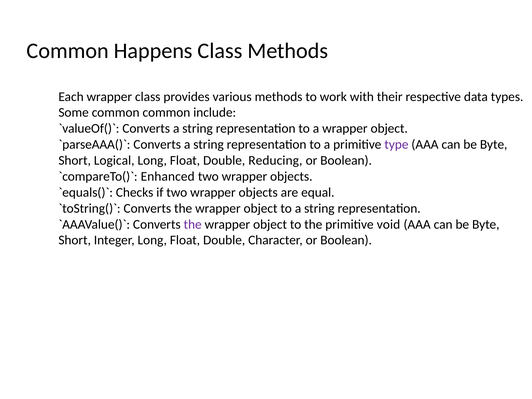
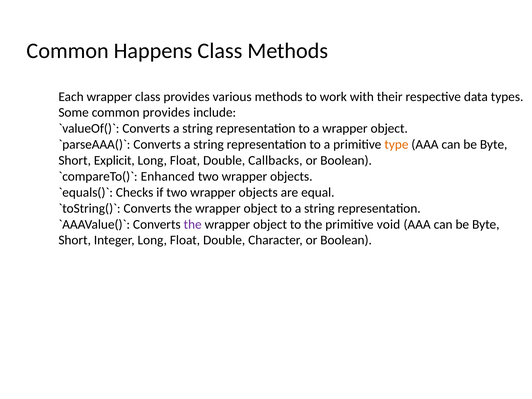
common common: common -> provides
type colour: purple -> orange
Logical: Logical -> Explicit
Reducing: Reducing -> Callbacks
